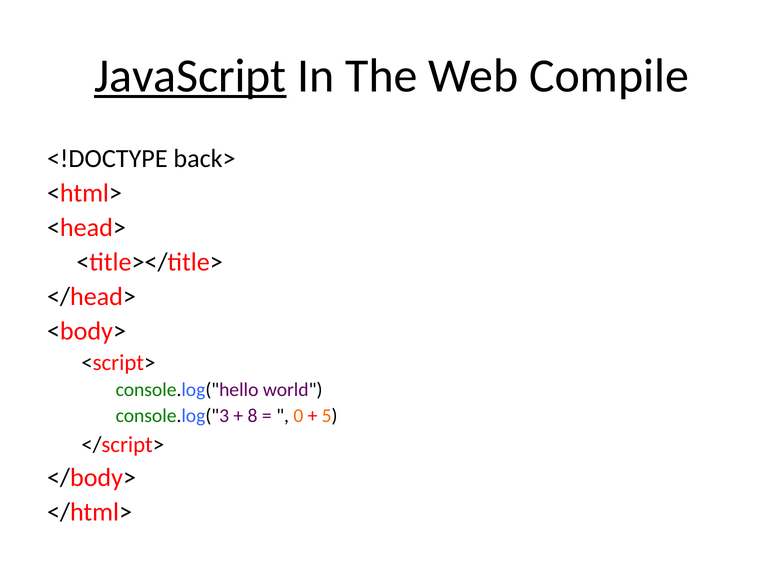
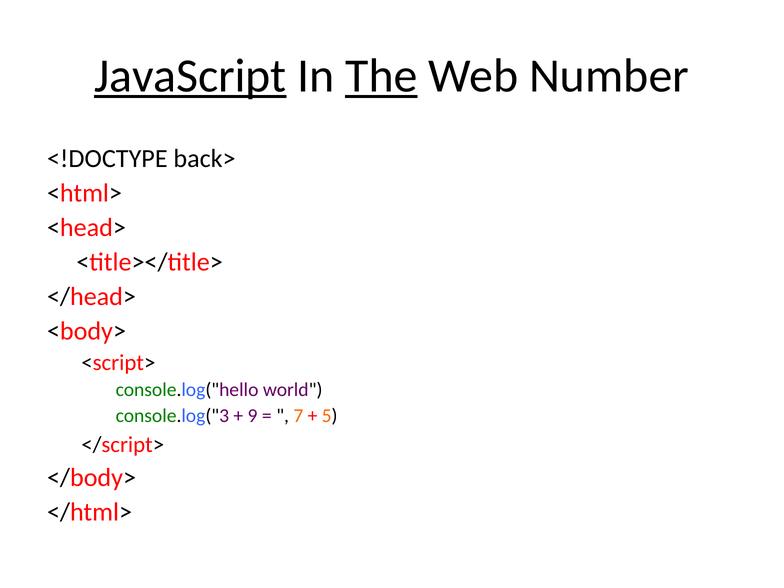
The underline: none -> present
Compile: Compile -> Number
8: 8 -> 9
0: 0 -> 7
